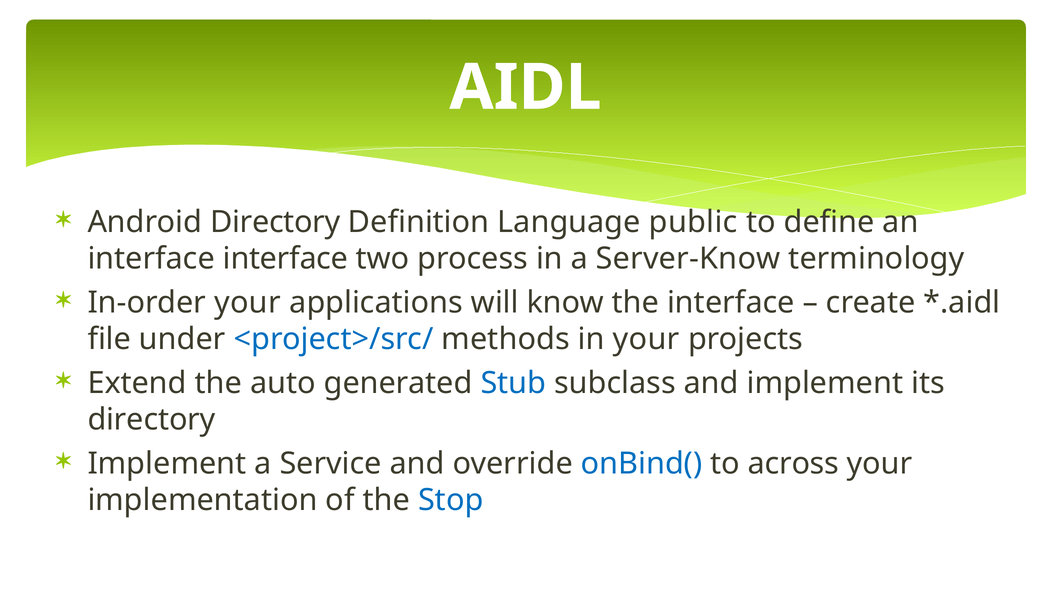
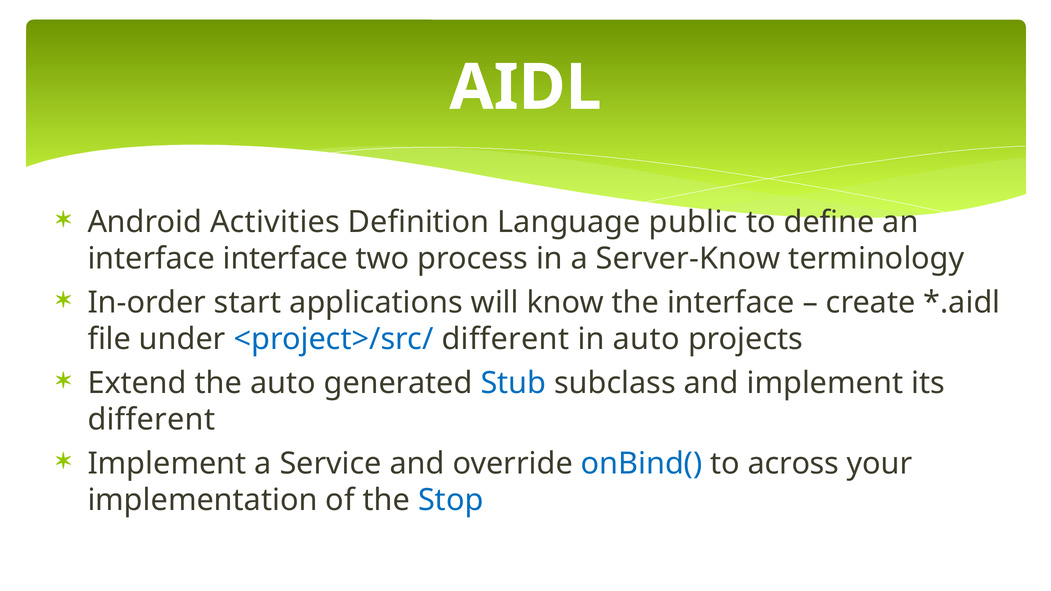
Android Directory: Directory -> Activities
In-order your: your -> start
<project>/src/ methods: methods -> different
in your: your -> auto
directory at (152, 420): directory -> different
